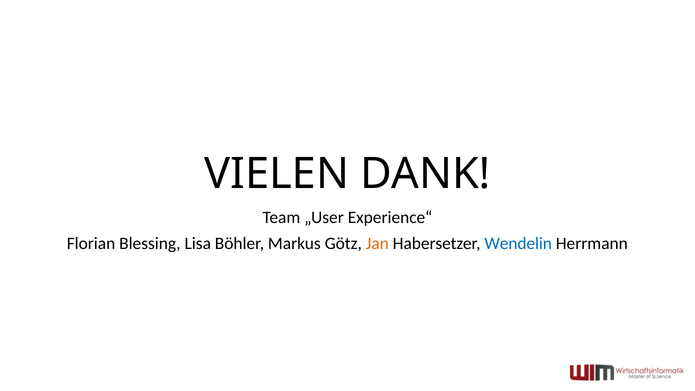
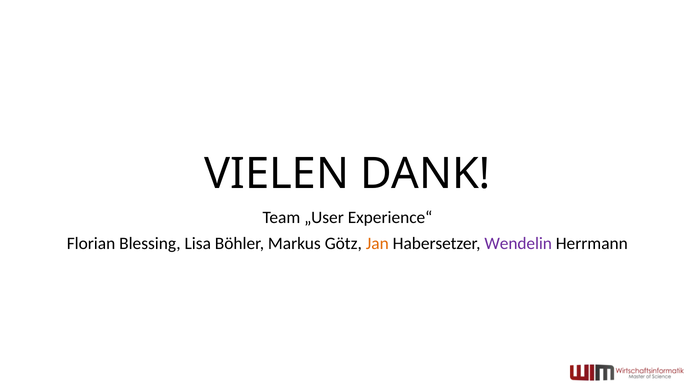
Wendelin colour: blue -> purple
